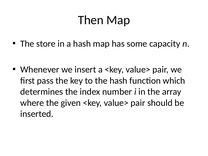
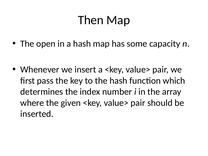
store: store -> open
